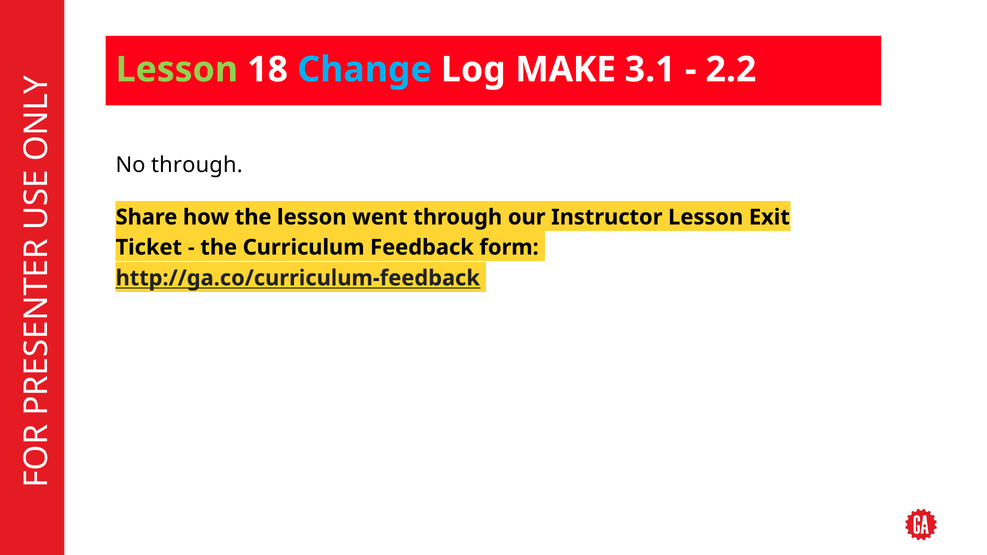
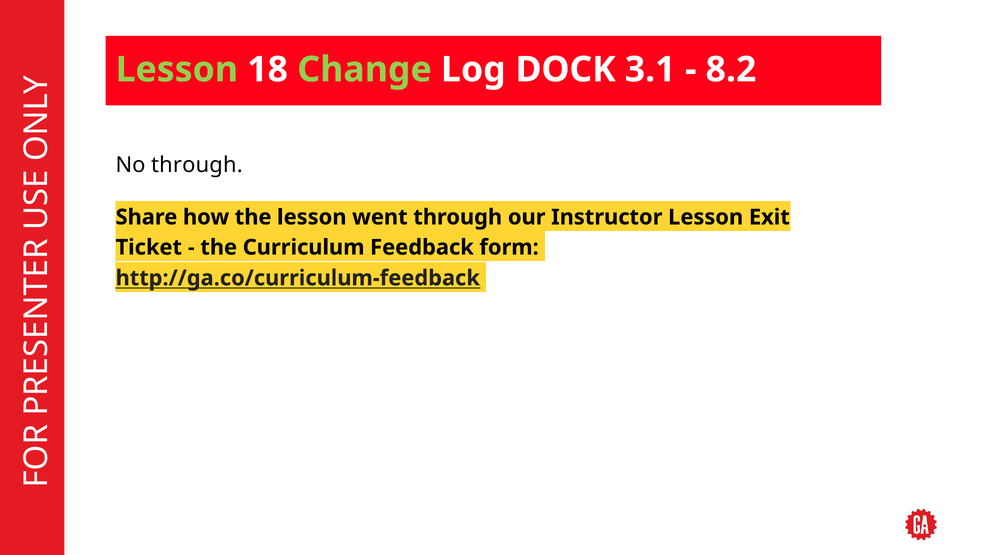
Change colour: light blue -> light green
MAKE: MAKE -> DOCK
2.2: 2.2 -> 8.2
